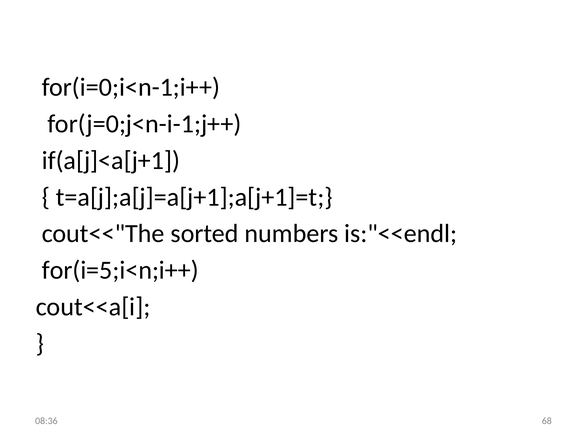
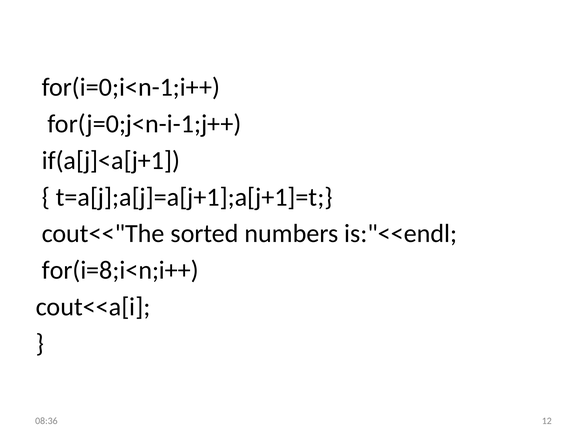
for(i=5;i<n;i++: for(i=5;i<n;i++ -> for(i=8;i<n;i++
68: 68 -> 12
